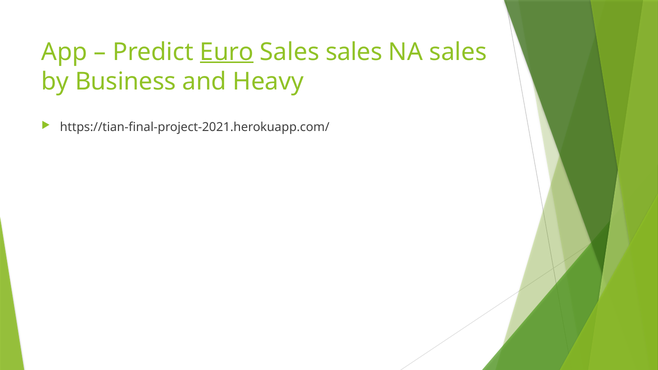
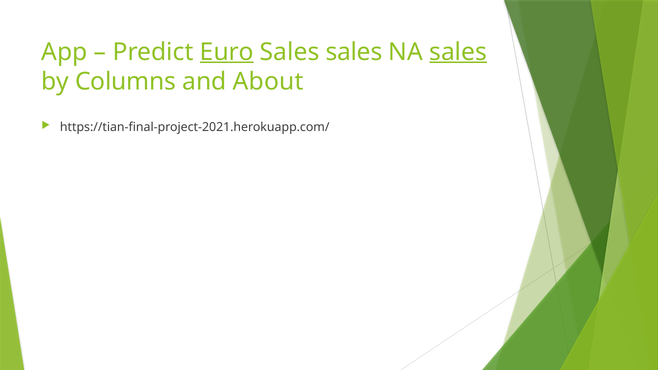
sales at (458, 52) underline: none -> present
Business: Business -> Columns
Heavy: Heavy -> About
